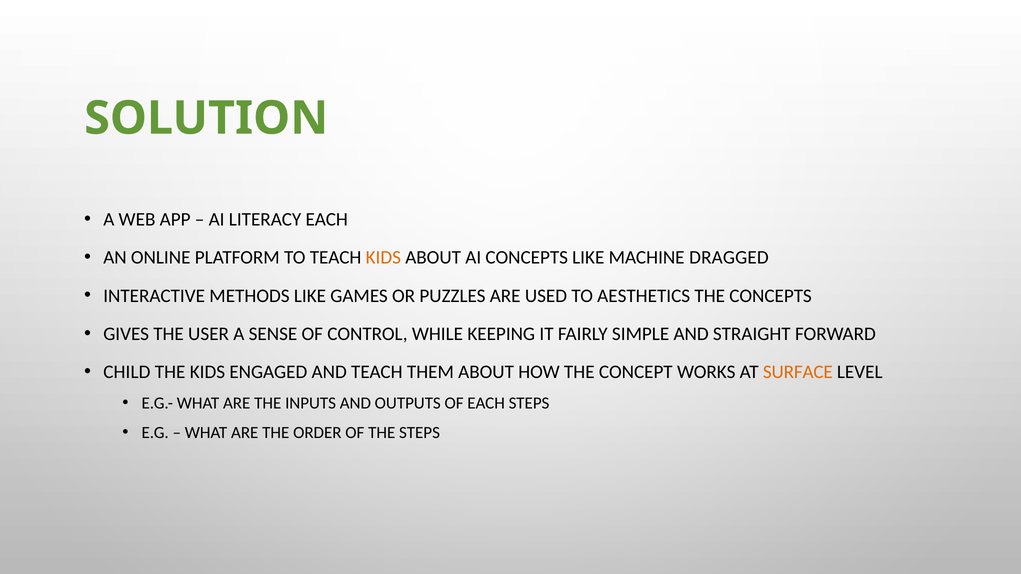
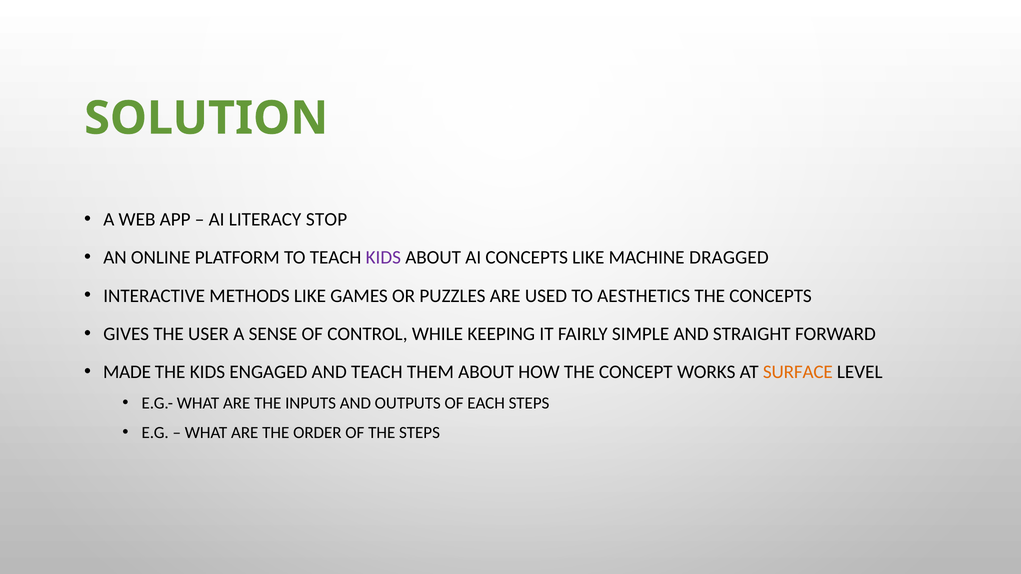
LITERACY EACH: EACH -> STOP
KIDS at (383, 258) colour: orange -> purple
CHILD: CHILD -> MADE
